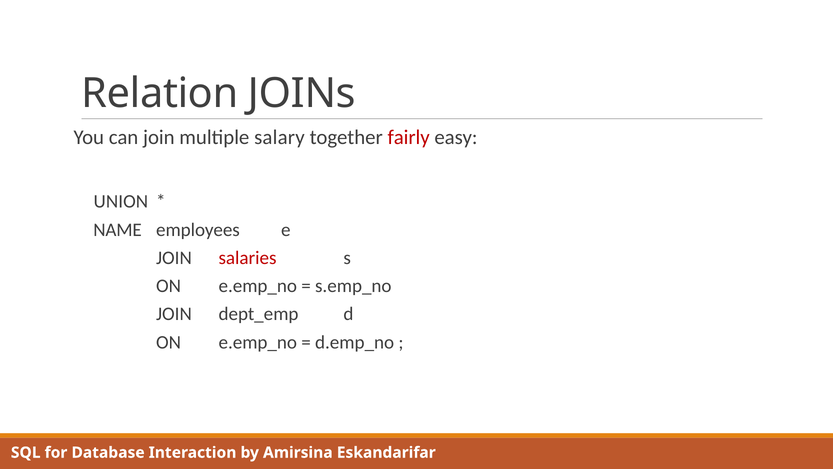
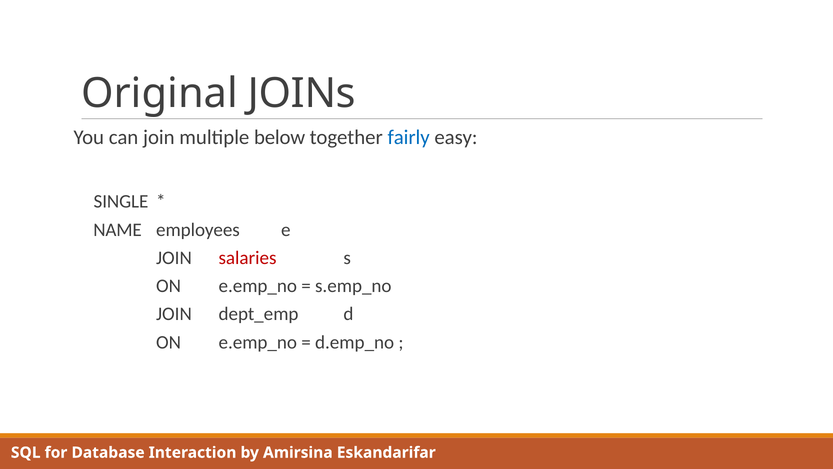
Relation: Relation -> Original
salary: salary -> below
fairly colour: red -> blue
UNION: UNION -> SINGLE
